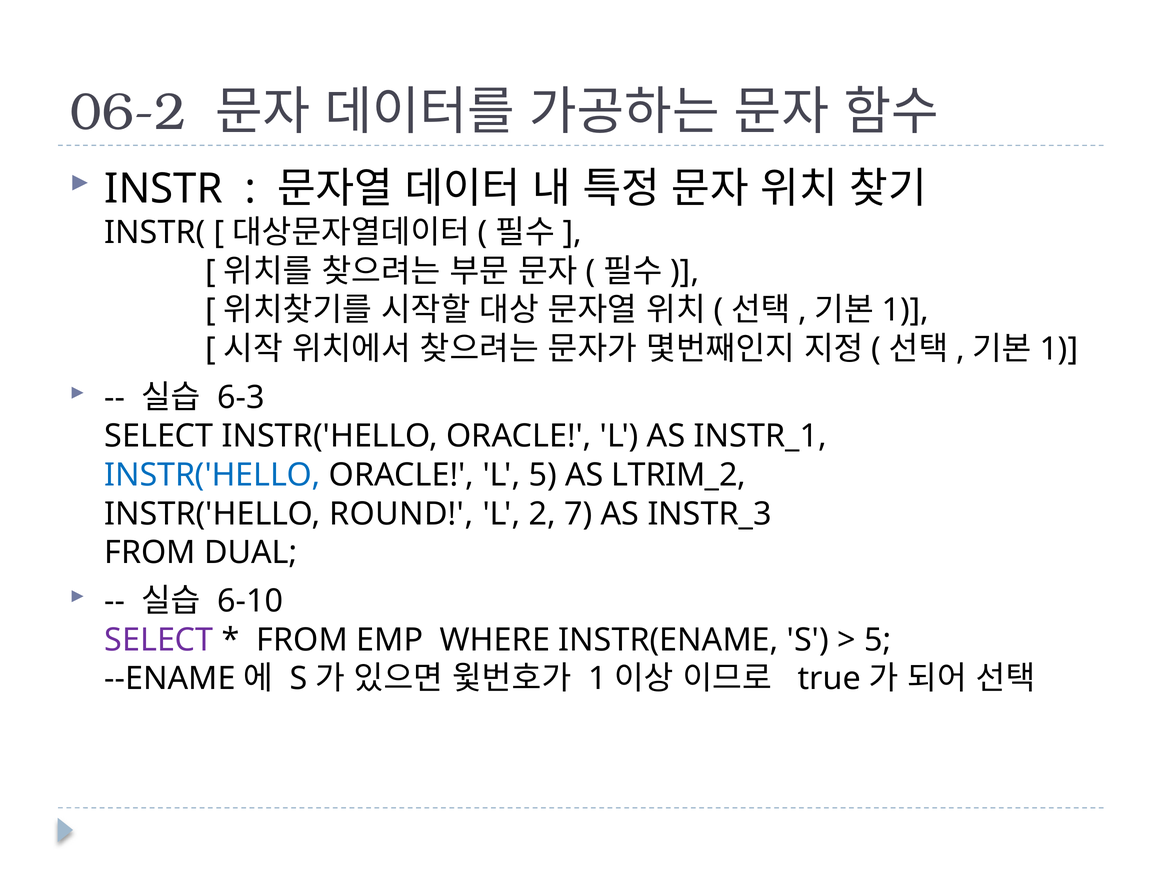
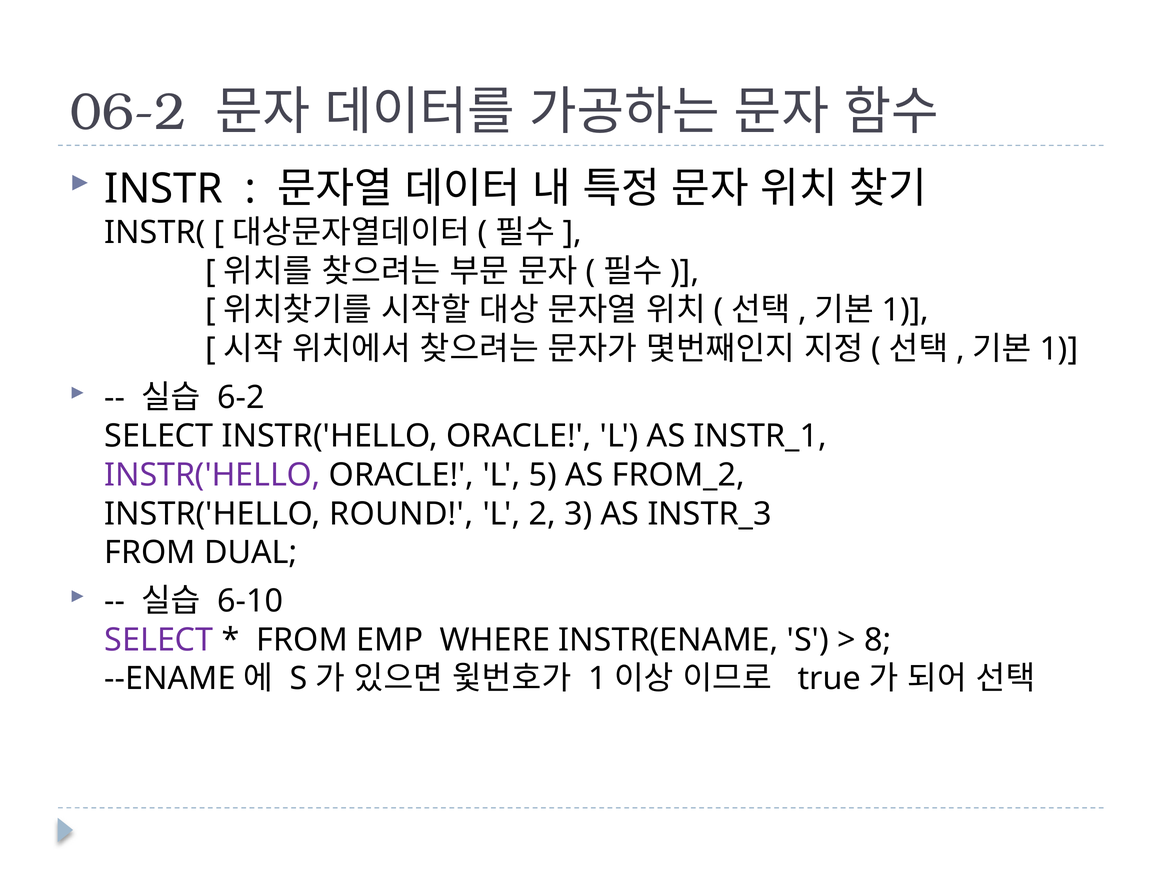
6-3: 6-3 -> 6-2
INSTR('HELLO at (212, 475) colour: blue -> purple
LTRIM_2: LTRIM_2 -> FROM_2
7: 7 -> 3
5 at (878, 640): 5 -> 8
